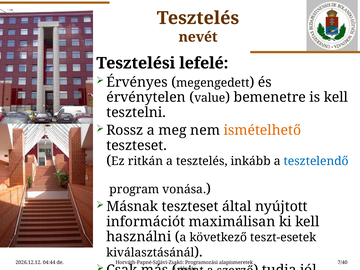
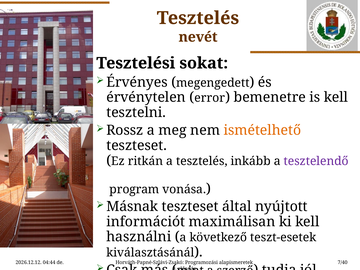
lefelé: lefelé -> sokat
value: value -> error
tesztelendő colour: blue -> purple
